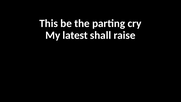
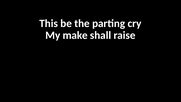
latest: latest -> make
